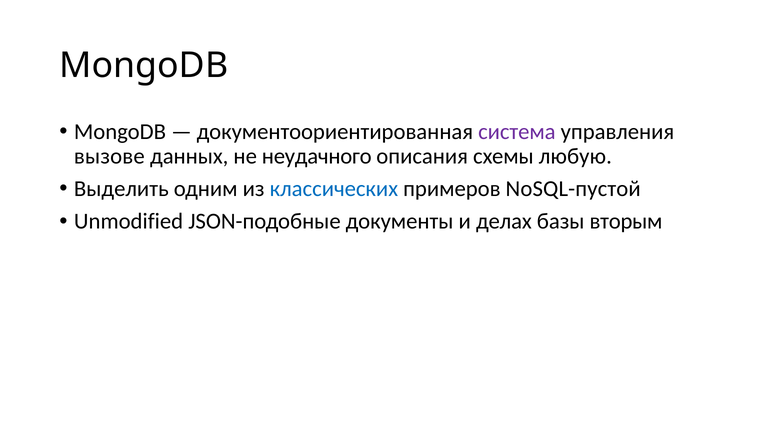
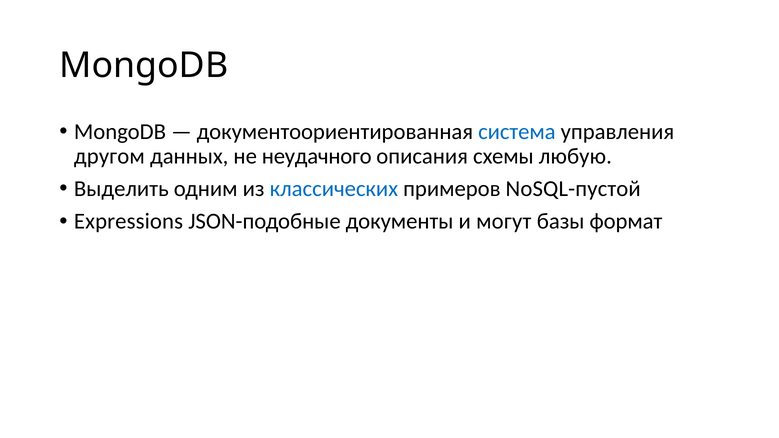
система colour: purple -> blue
вызове: вызове -> другом
Unmodified: Unmodified -> Expressions
делах: делах -> могут
вторым: вторым -> формат
